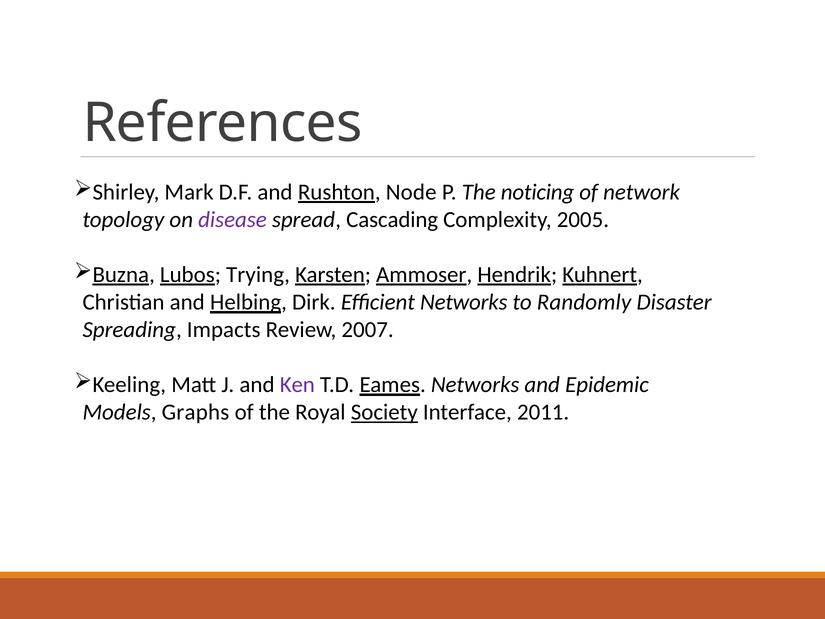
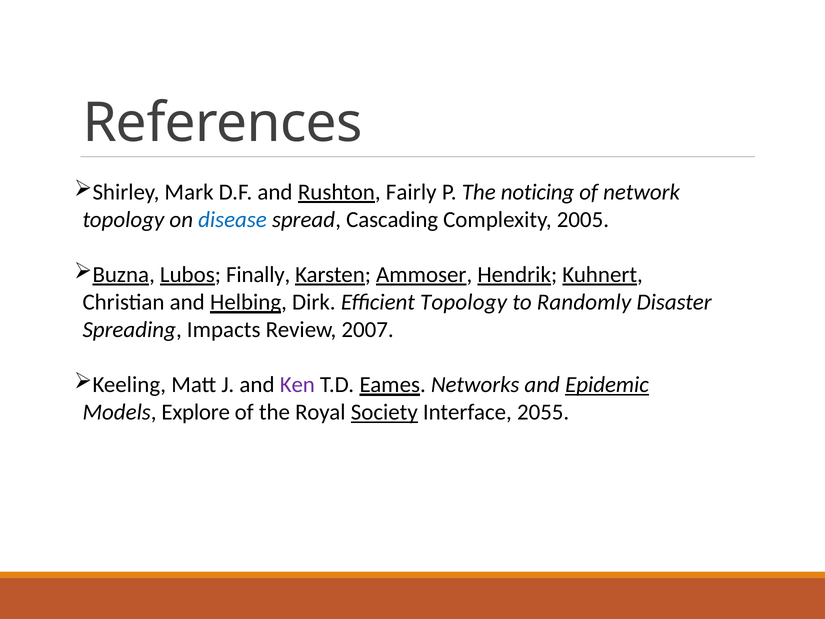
Node: Node -> Fairly
disease colour: purple -> blue
Trying: Trying -> Finally
Efficient Networks: Networks -> Topology
Epidemic underline: none -> present
Graphs: Graphs -> Explore
2011: 2011 -> 2055
